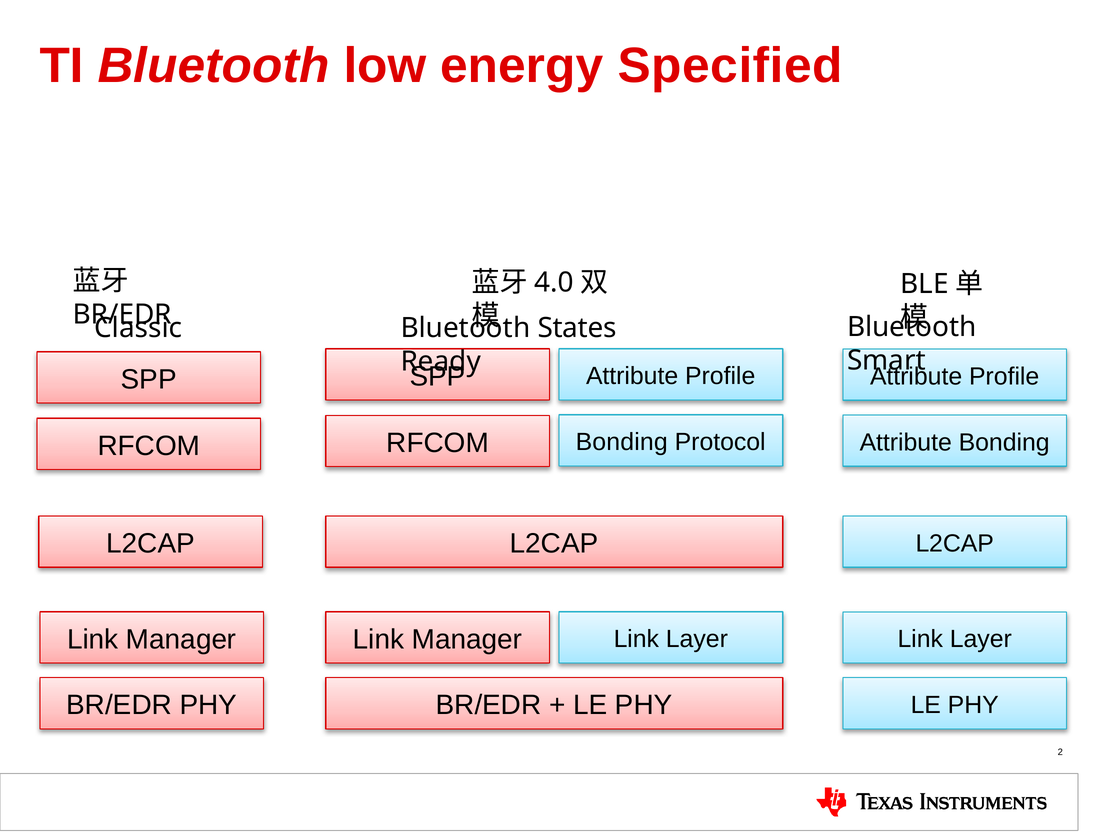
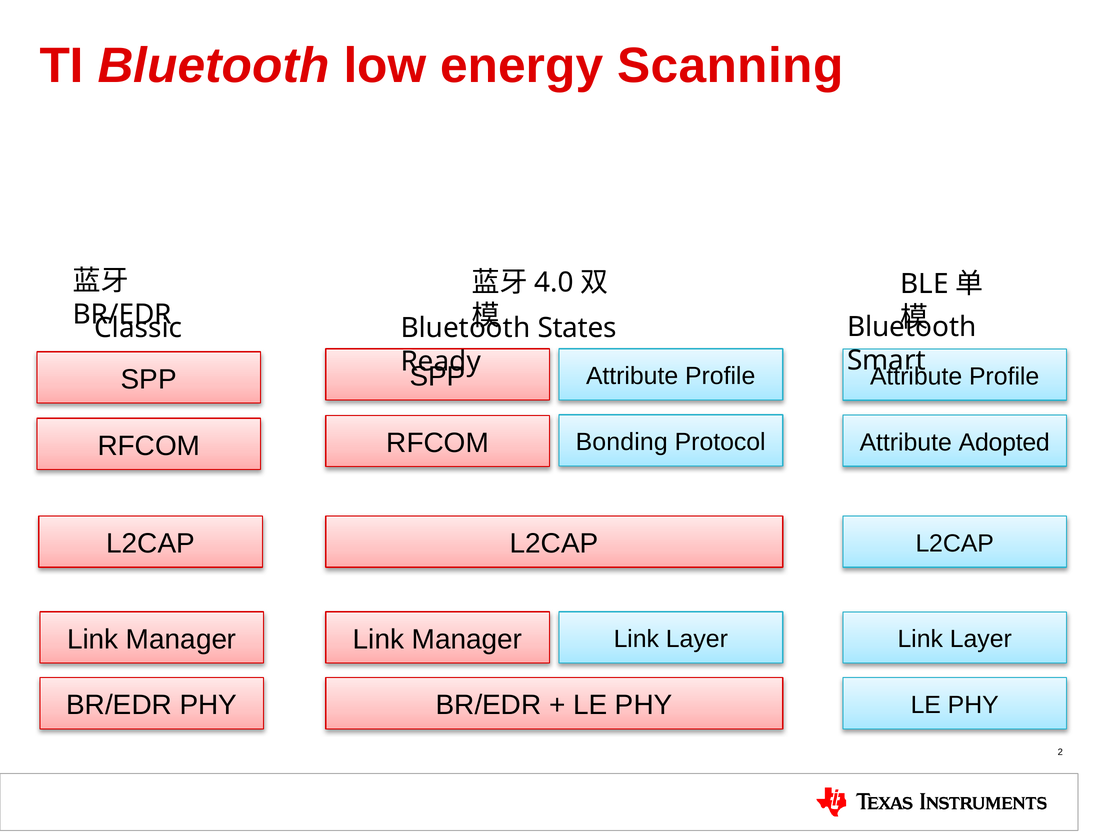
Specified: Specified -> Scanning
Attribute Bonding: Bonding -> Adopted
